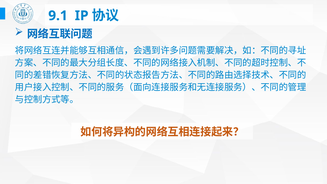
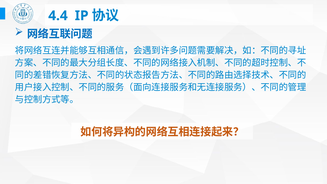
9.1: 9.1 -> 4.4
